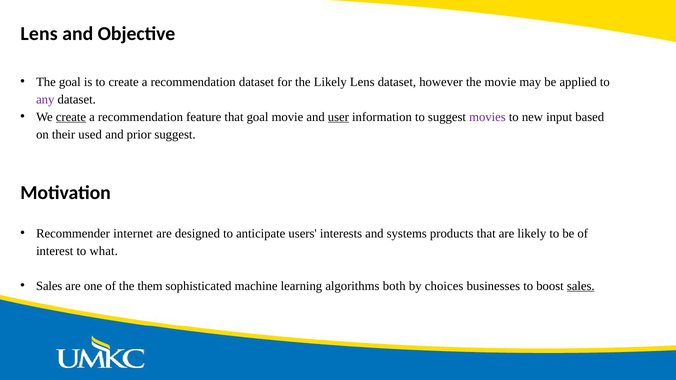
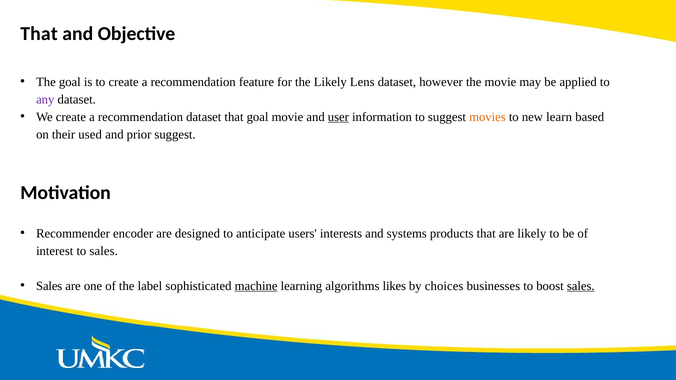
Lens at (39, 34): Lens -> That
recommendation dataset: dataset -> feature
create at (71, 117) underline: present -> none
recommendation feature: feature -> dataset
movies colour: purple -> orange
input: input -> learn
internet: internet -> encoder
to what: what -> sales
them: them -> label
machine underline: none -> present
both: both -> likes
